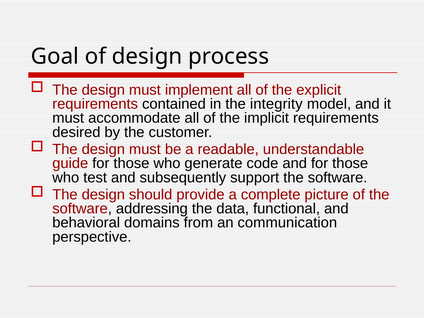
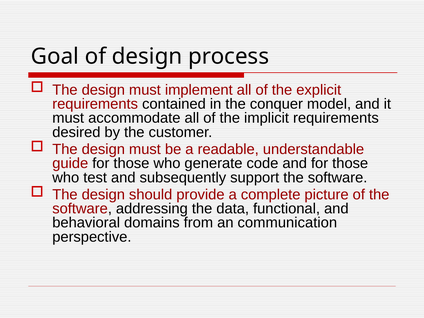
integrity: integrity -> conquer
